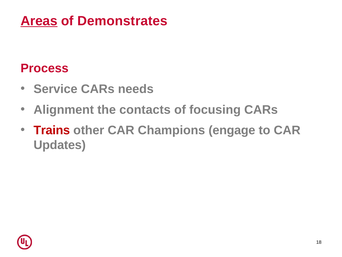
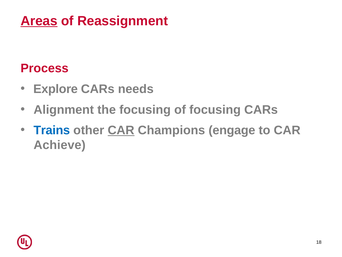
Demonstrates: Demonstrates -> Reassignment
Service: Service -> Explore
the contacts: contacts -> focusing
Trains colour: red -> blue
CAR at (121, 130) underline: none -> present
Updates: Updates -> Achieve
